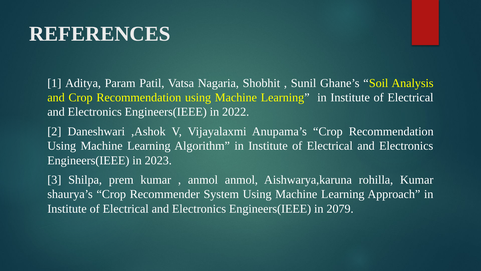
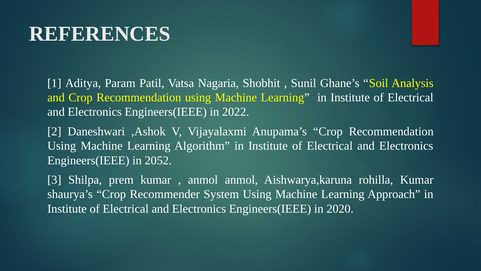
2023: 2023 -> 2052
2079: 2079 -> 2020
